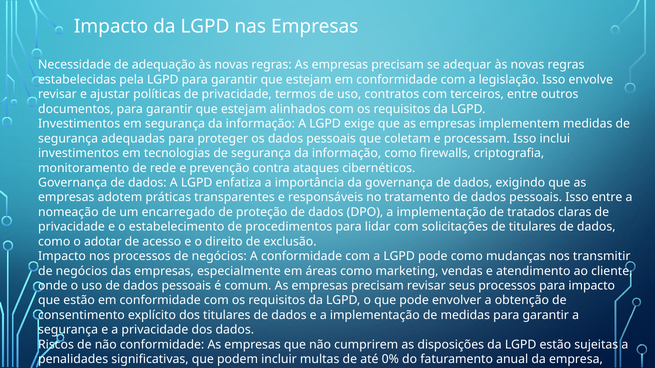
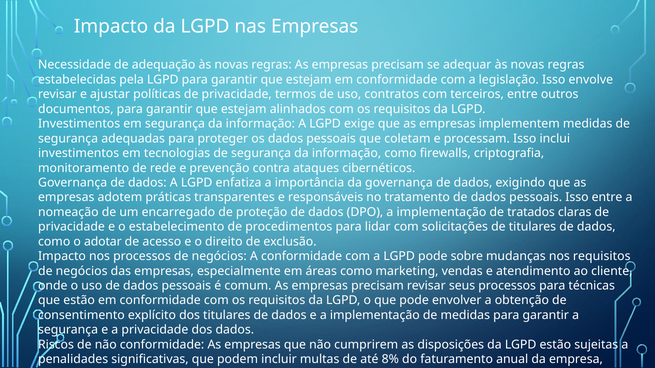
pode como: como -> sobre
nos transmitir: transmitir -> requisitos
para impacto: impacto -> técnicas
0%: 0% -> 8%
